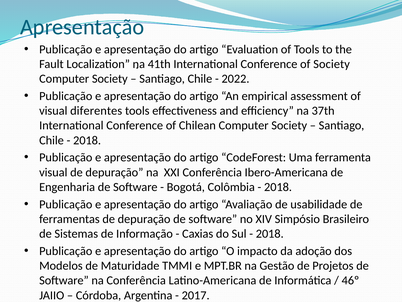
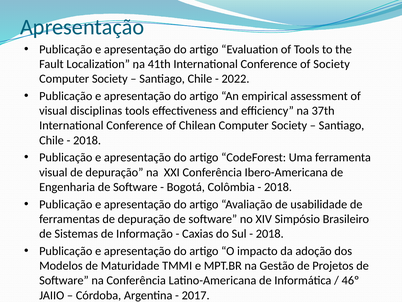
diferentes: diferentes -> disciplinas
